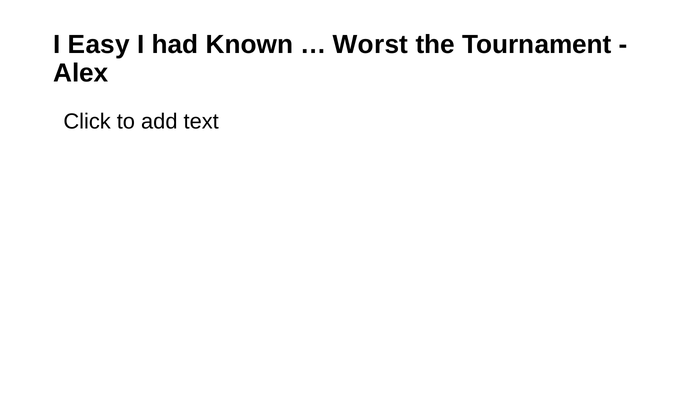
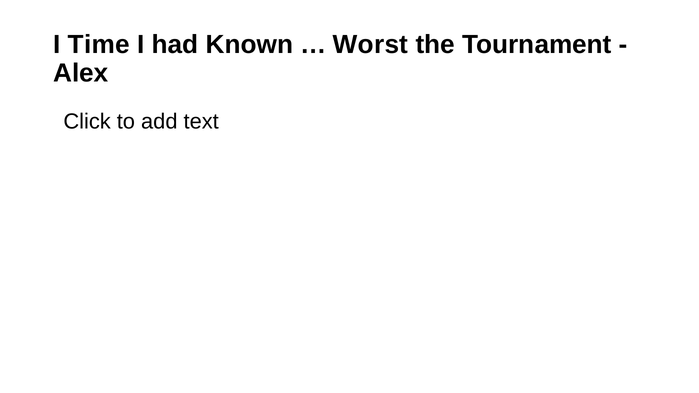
Easy: Easy -> Time
